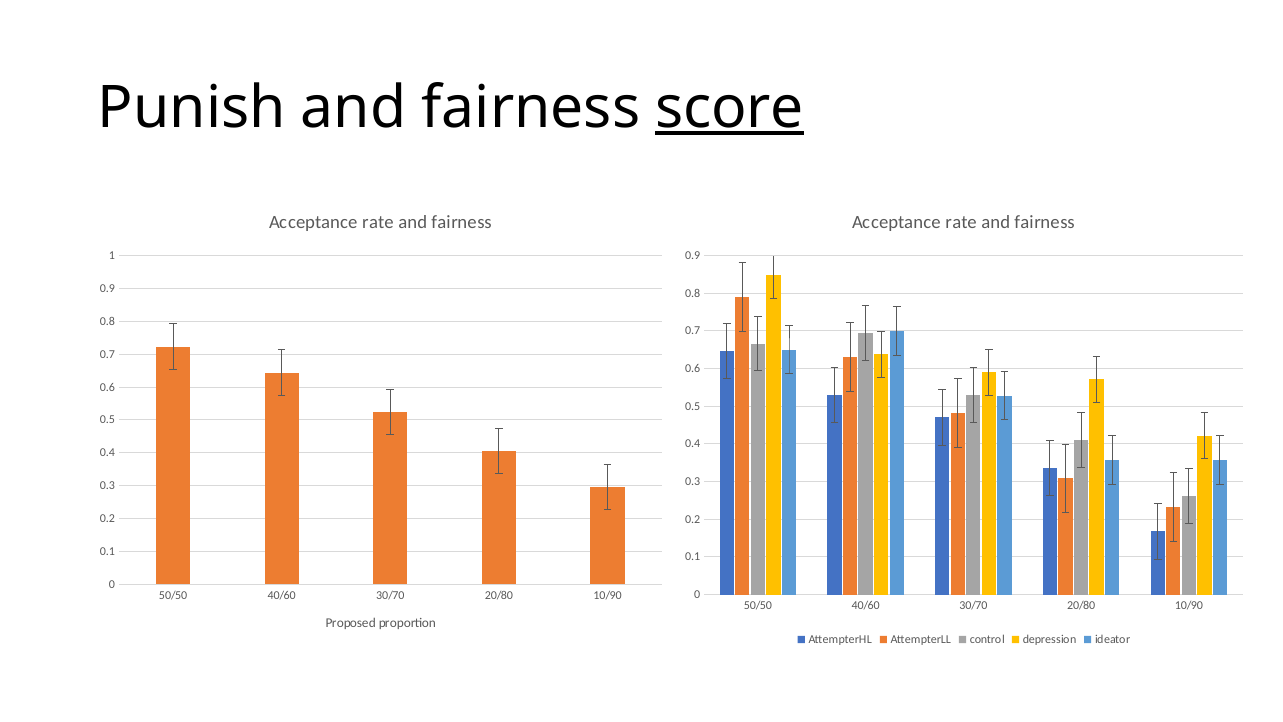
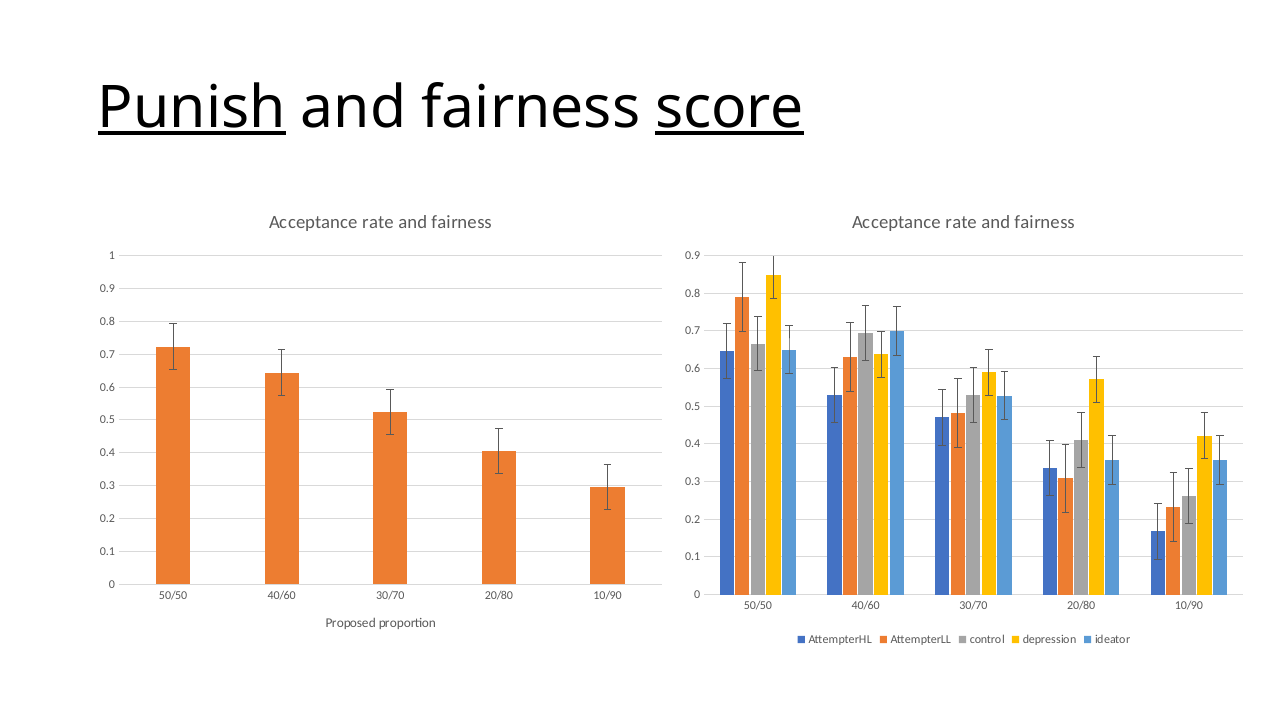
Punish underline: none -> present
